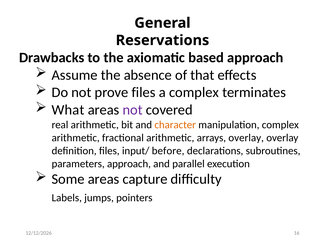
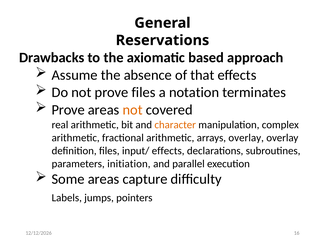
a complex: complex -> notation
What at (68, 110): What -> Prove
not at (133, 110) colour: purple -> orange
input/ before: before -> effects
parameters approach: approach -> initiation
